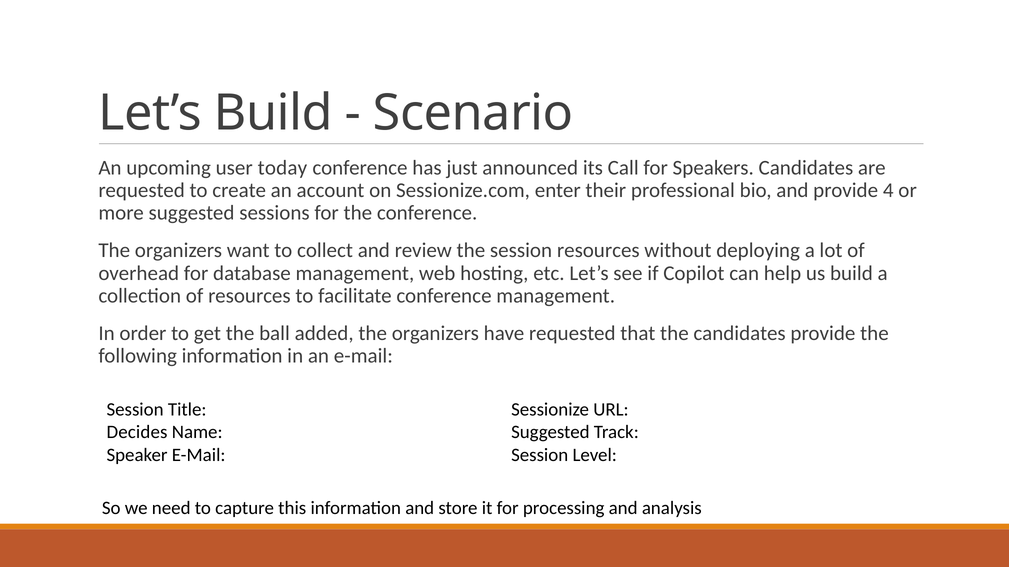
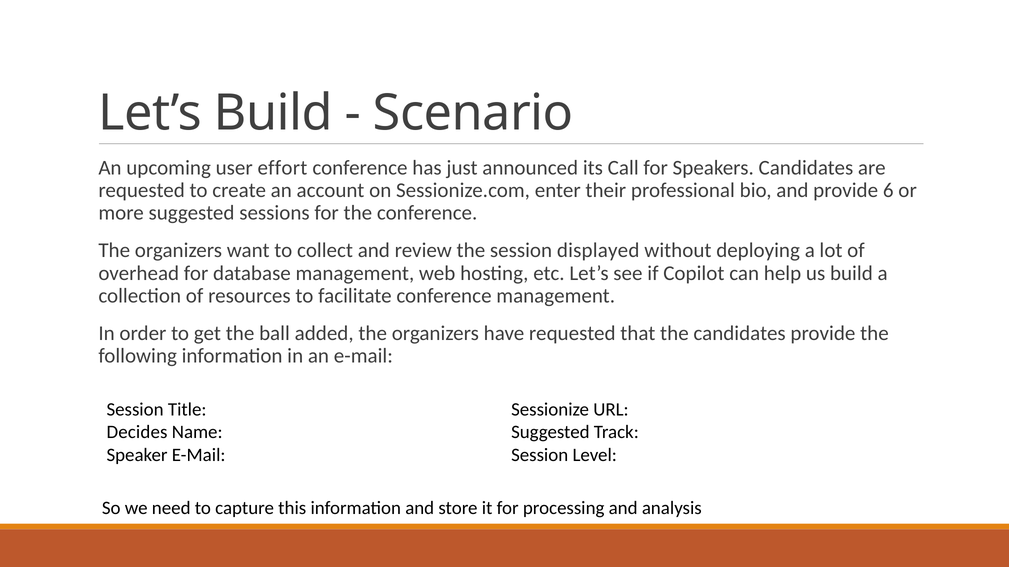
today: today -> effort
4: 4 -> 6
session resources: resources -> displayed
